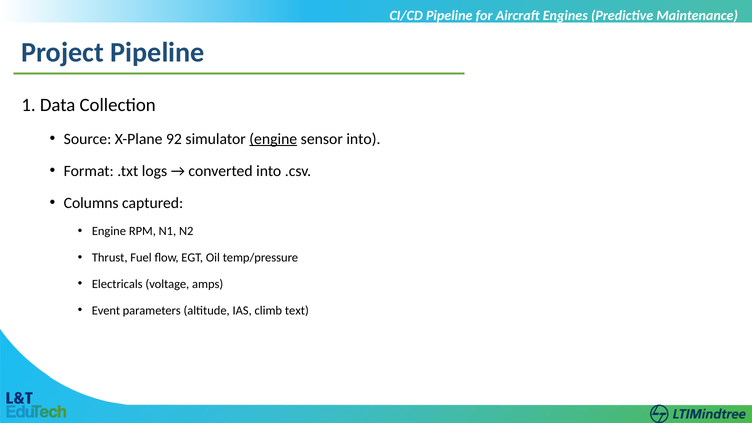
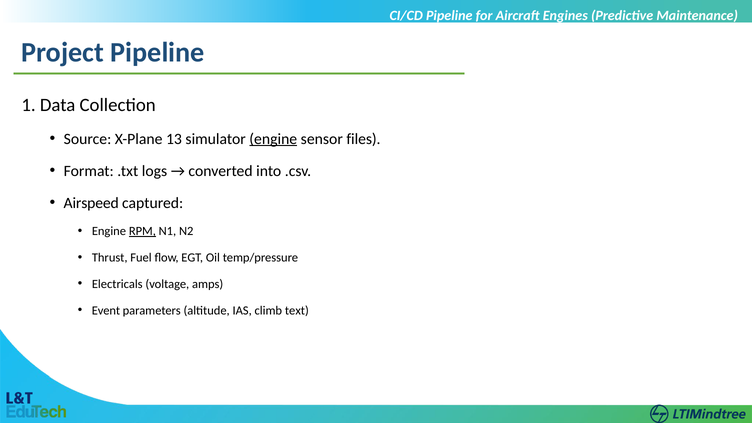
92: 92 -> 13
sensor into: into -> files
Columns: Columns -> Airspeed
RPM underline: none -> present
